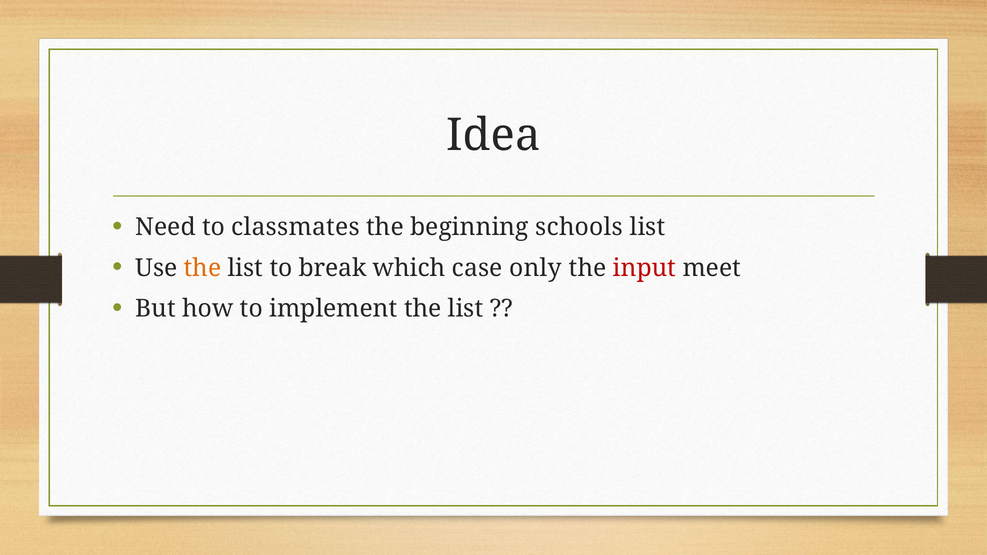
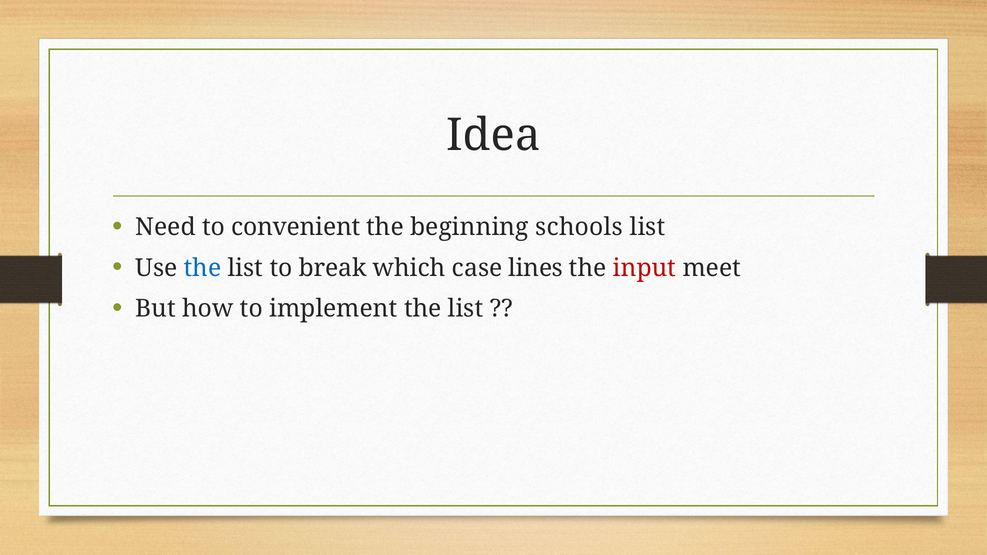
classmates: classmates -> convenient
the at (203, 268) colour: orange -> blue
only: only -> lines
